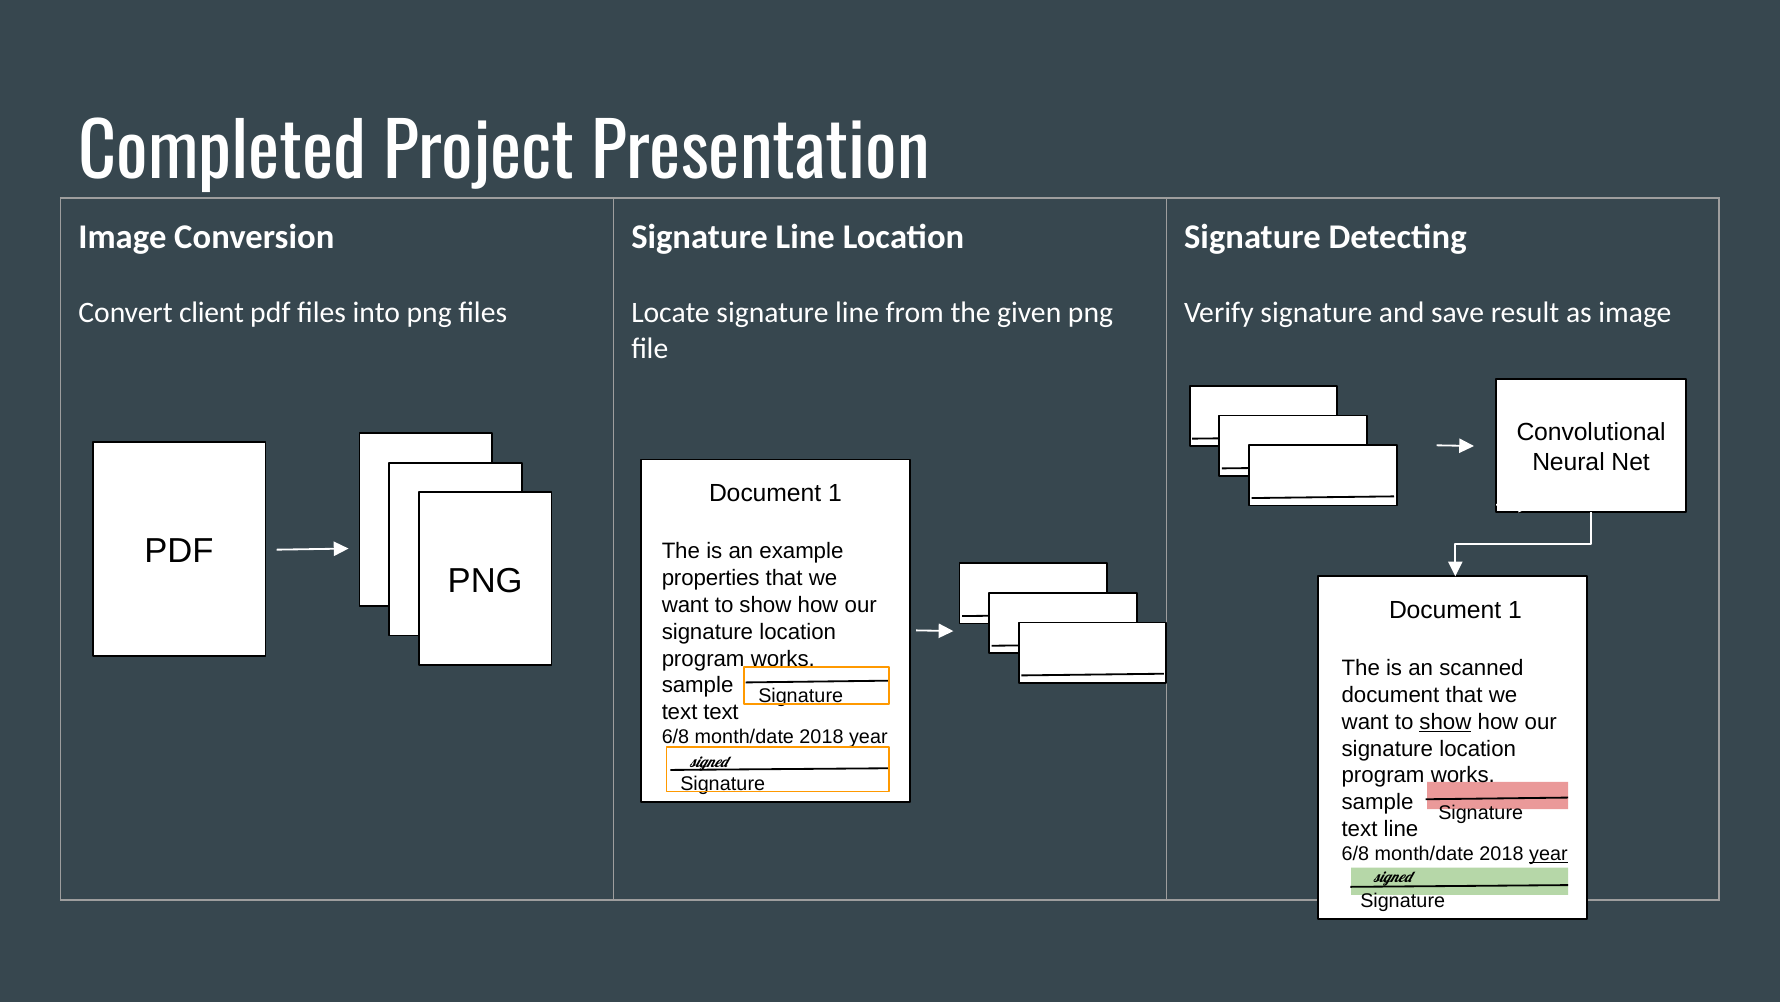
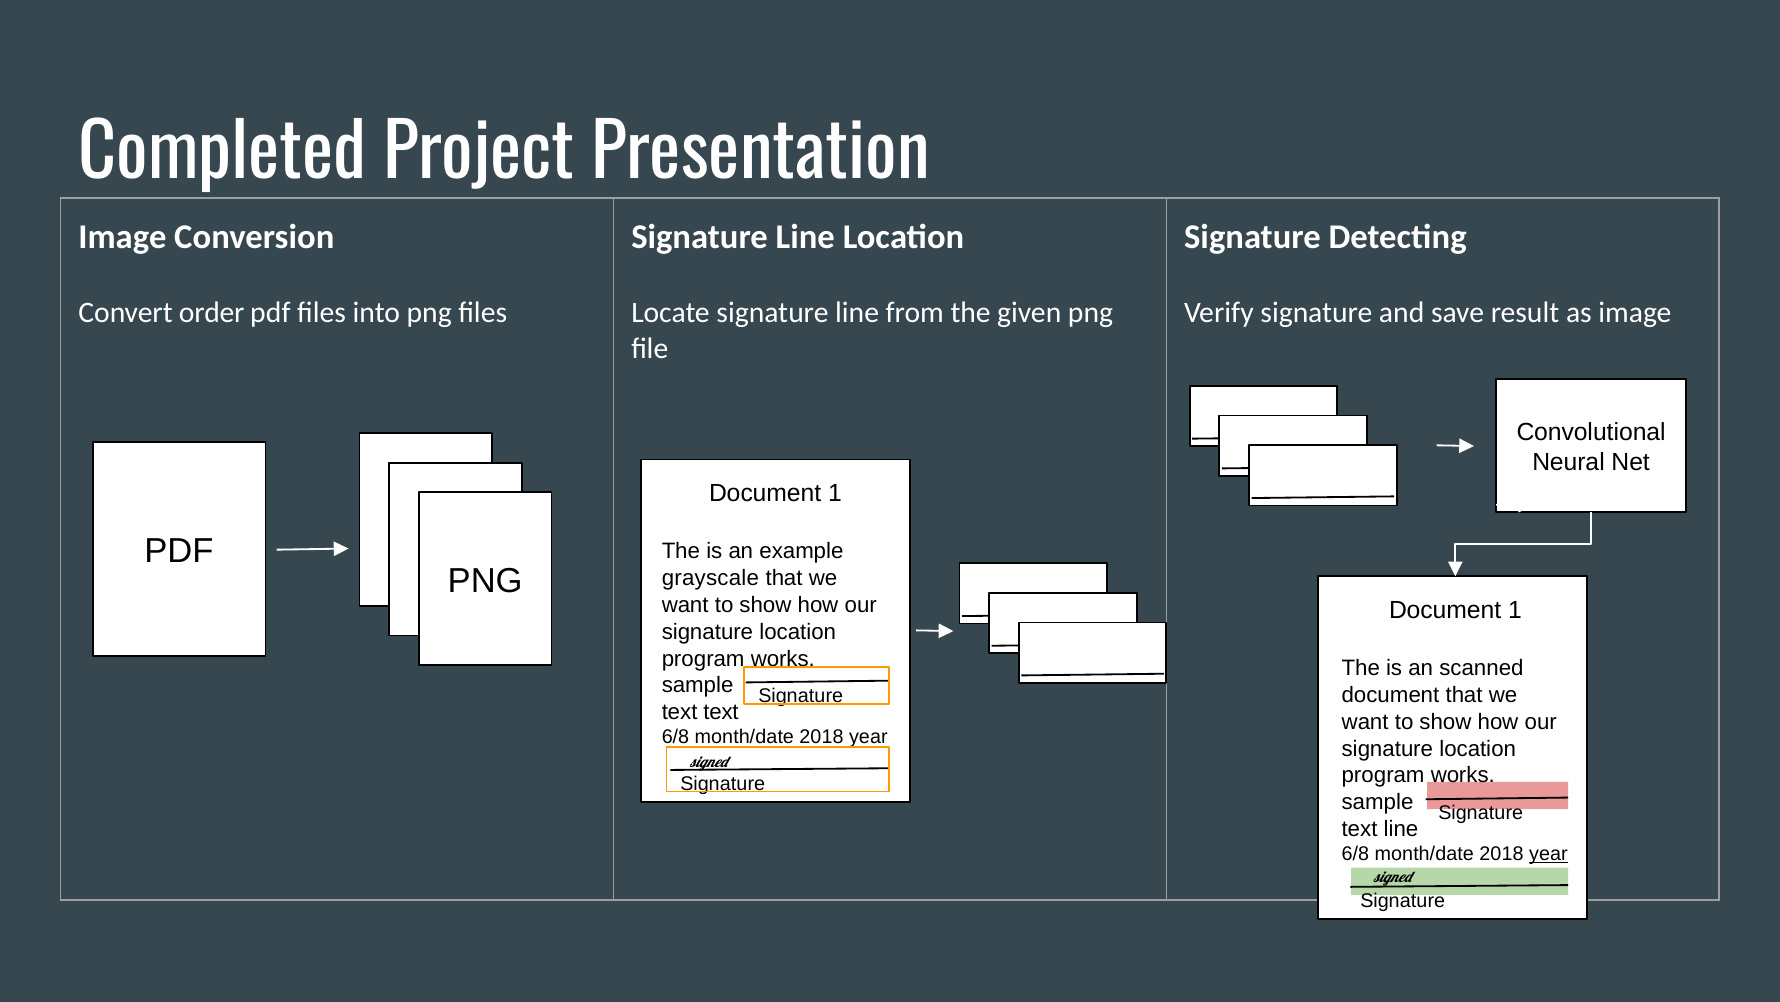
client: client -> order
properties: properties -> grayscale
show at (1445, 722) underline: present -> none
